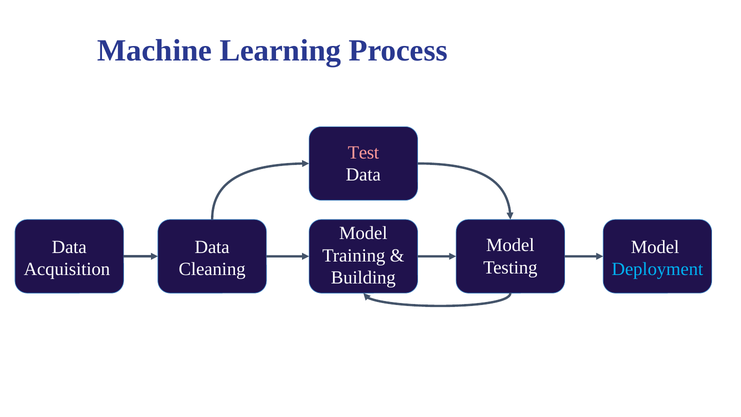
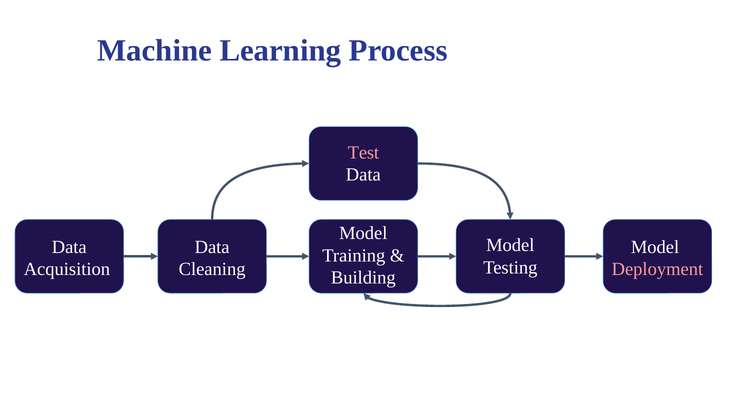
Deployment colour: light blue -> pink
